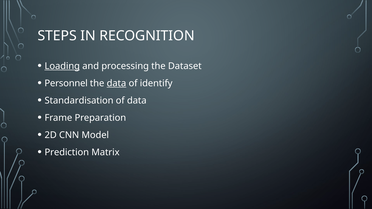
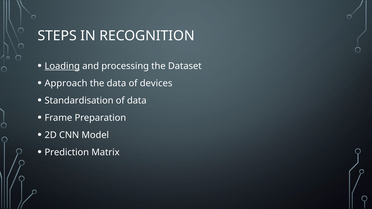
Personnel: Personnel -> Approach
data at (116, 83) underline: present -> none
identify: identify -> devices
